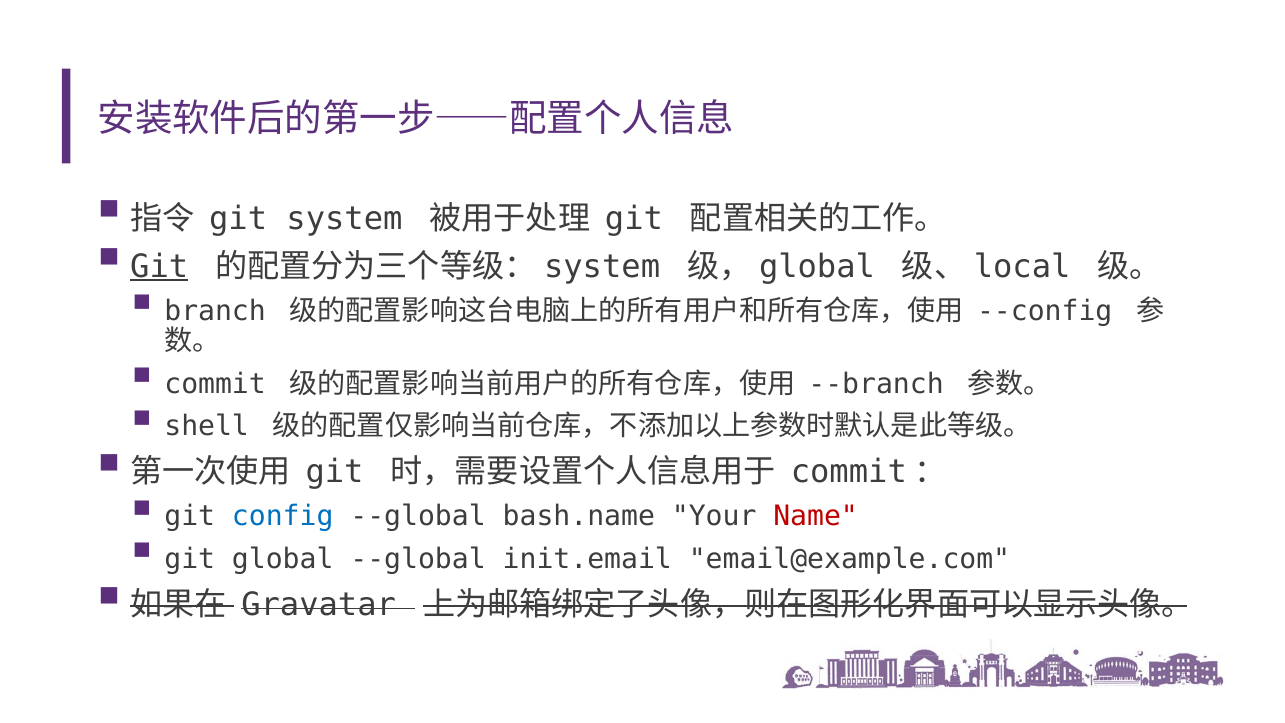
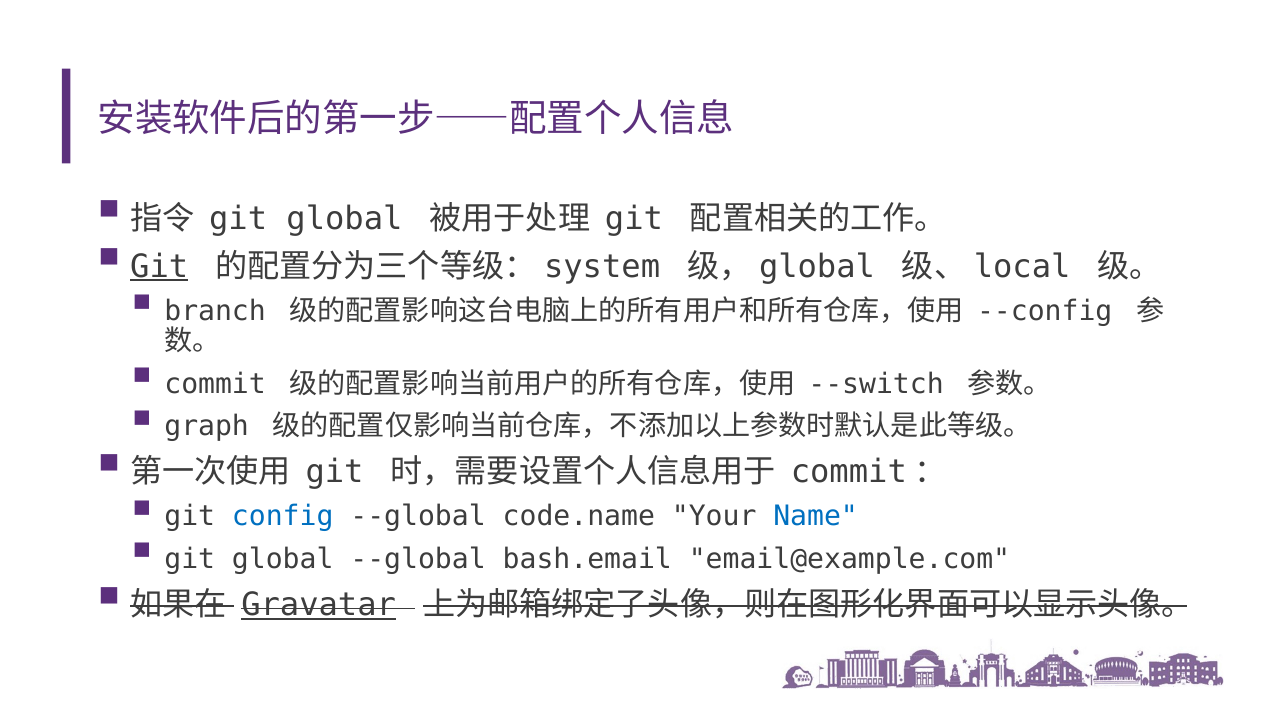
system at (344, 219): system -> global
--branch: --branch -> --switch
shell: shell -> graph
bash.name: bash.name -> code.name
Name colour: red -> blue
init.email: init.email -> bash.email
Gravatar underline: none -> present
